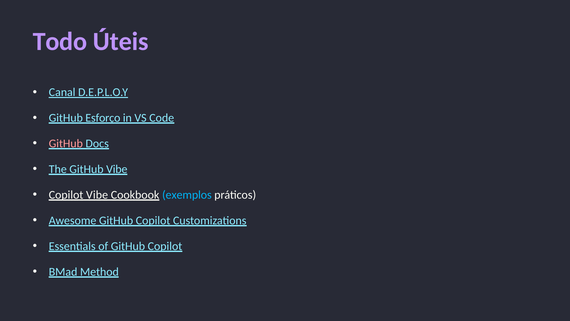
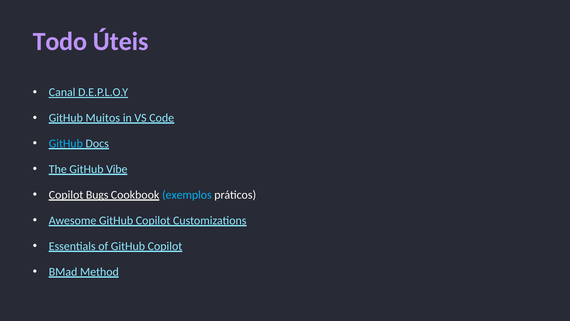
Esforço: Esforço -> Muitos
GitHub at (66, 143) colour: pink -> light blue
Copilot Vibe: Vibe -> Bugs
